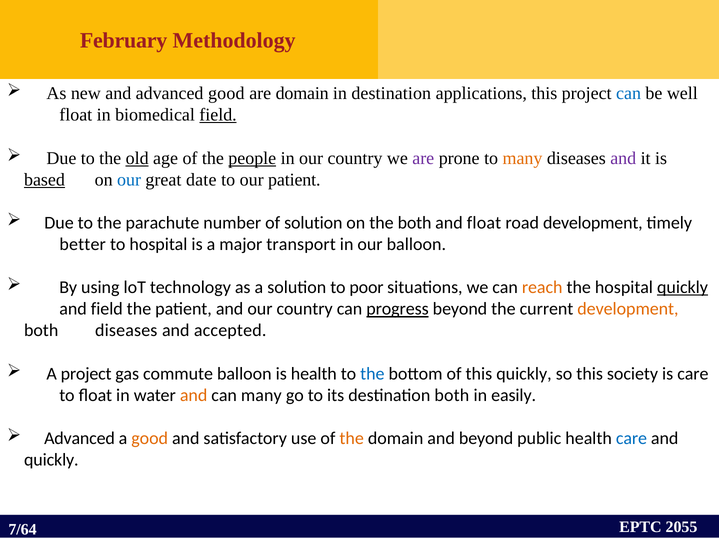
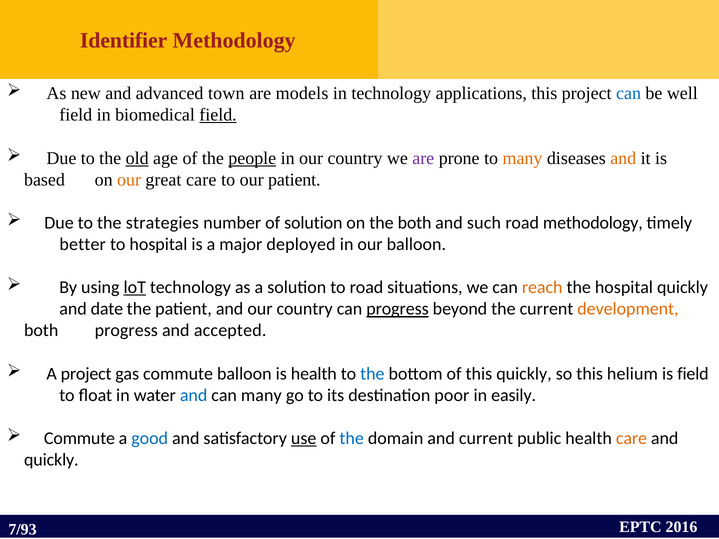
February: February -> Identifier
advanced good: good -> town
are domain: domain -> models
in destination: destination -> technology
float at (76, 115): float -> field
and at (623, 158) colour: purple -> orange
based underline: present -> none
our at (129, 180) colour: blue -> orange
great date: date -> care
parachute: parachute -> strategies
and float: float -> such
road development: development -> methodology
transport: transport -> deployed
loT underline: none -> present
to poor: poor -> road
quickly at (682, 288) underline: present -> none
and field: field -> date
both diseases: diseases -> progress
society: society -> helium
is care: care -> field
and at (194, 395) colour: orange -> blue
destination both: both -> poor
Advanced at (79, 439): Advanced -> Commute
good at (150, 439) colour: orange -> blue
use underline: none -> present
the at (352, 439) colour: orange -> blue
and beyond: beyond -> current
care at (631, 439) colour: blue -> orange
7/64: 7/64 -> 7/93
2055: 2055 -> 2016
